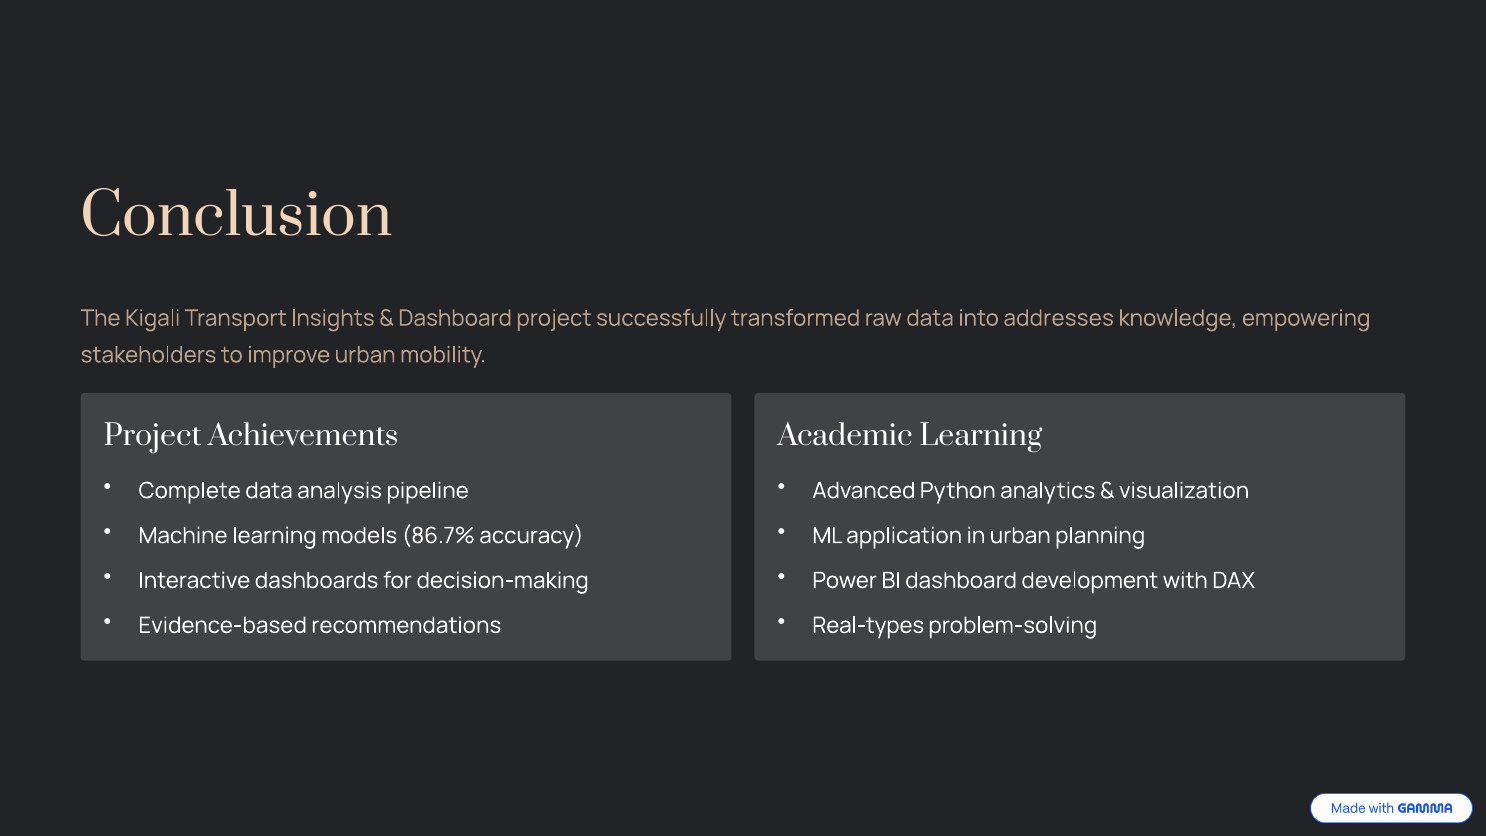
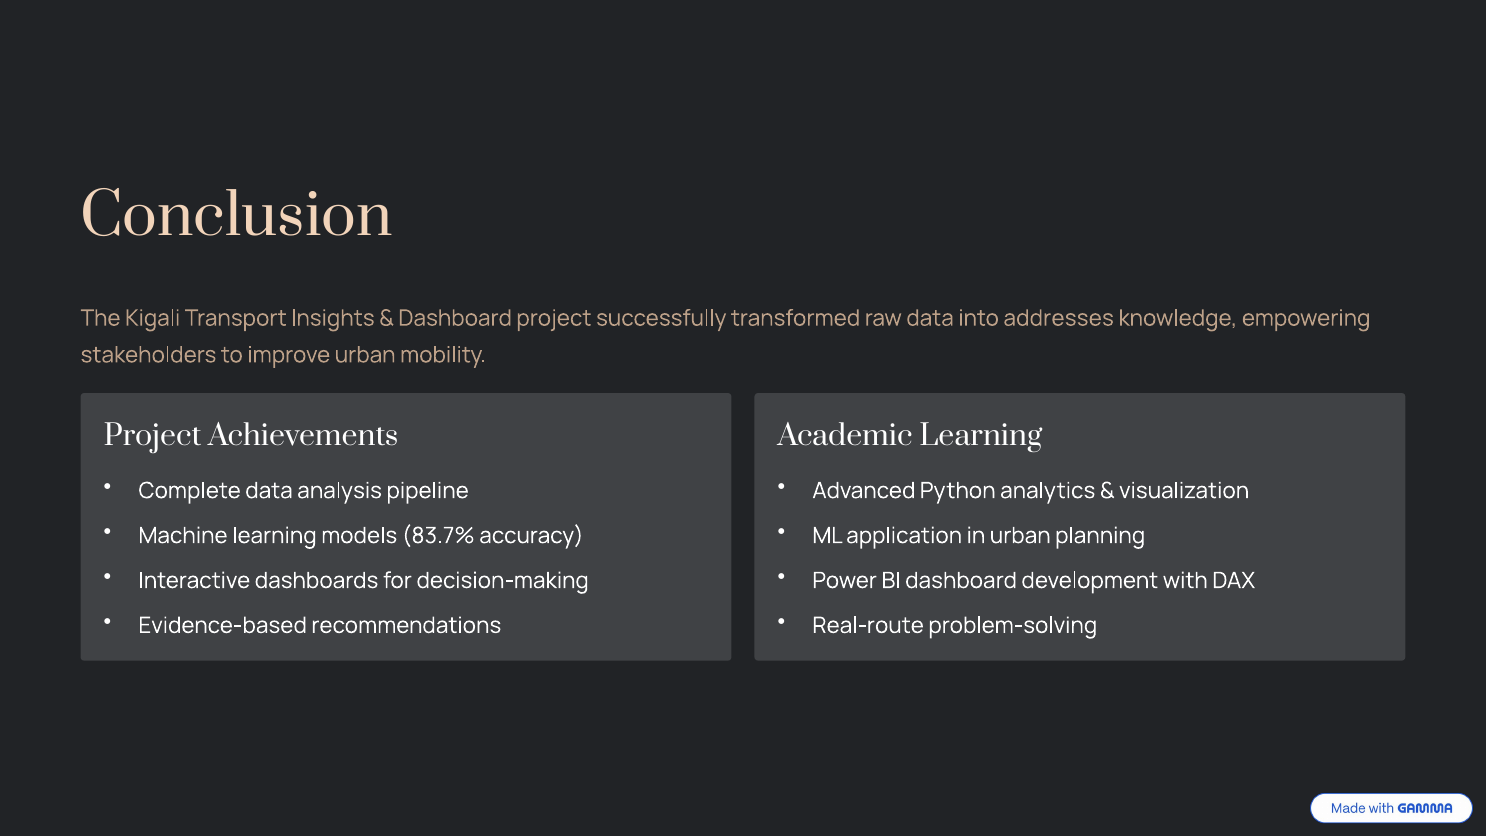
86.7%: 86.7% -> 83.7%
Real-types: Real-types -> Real-route
